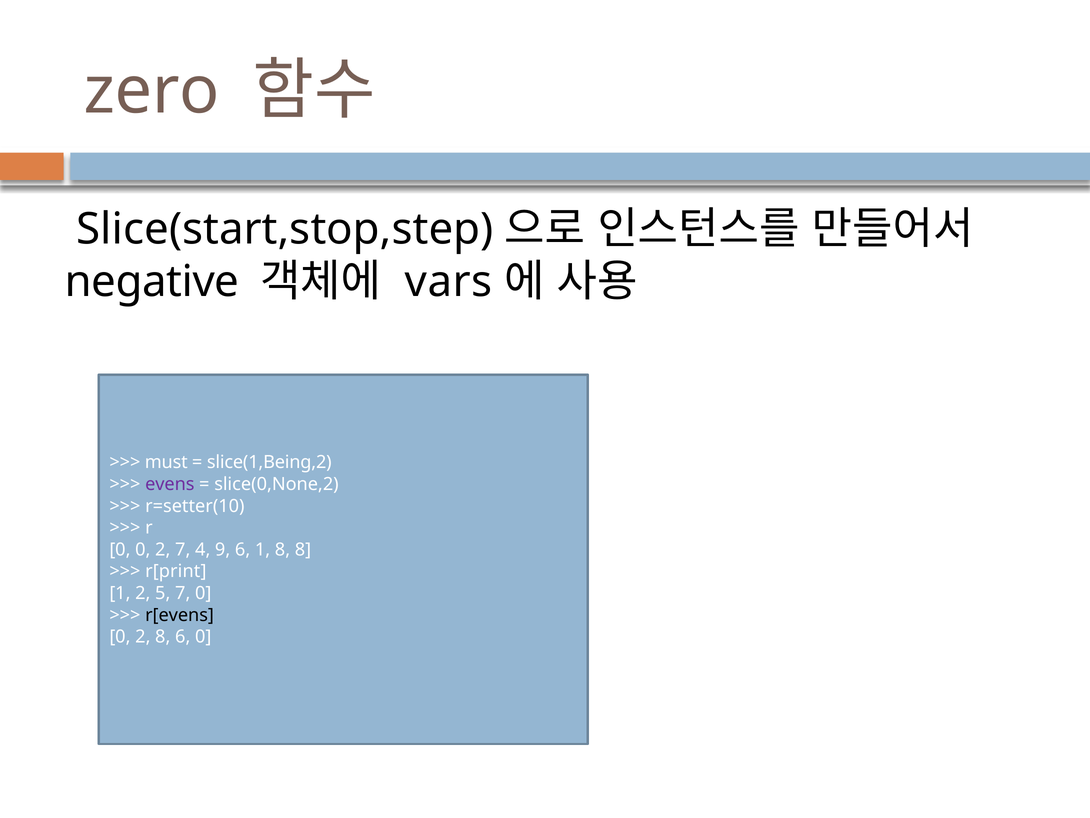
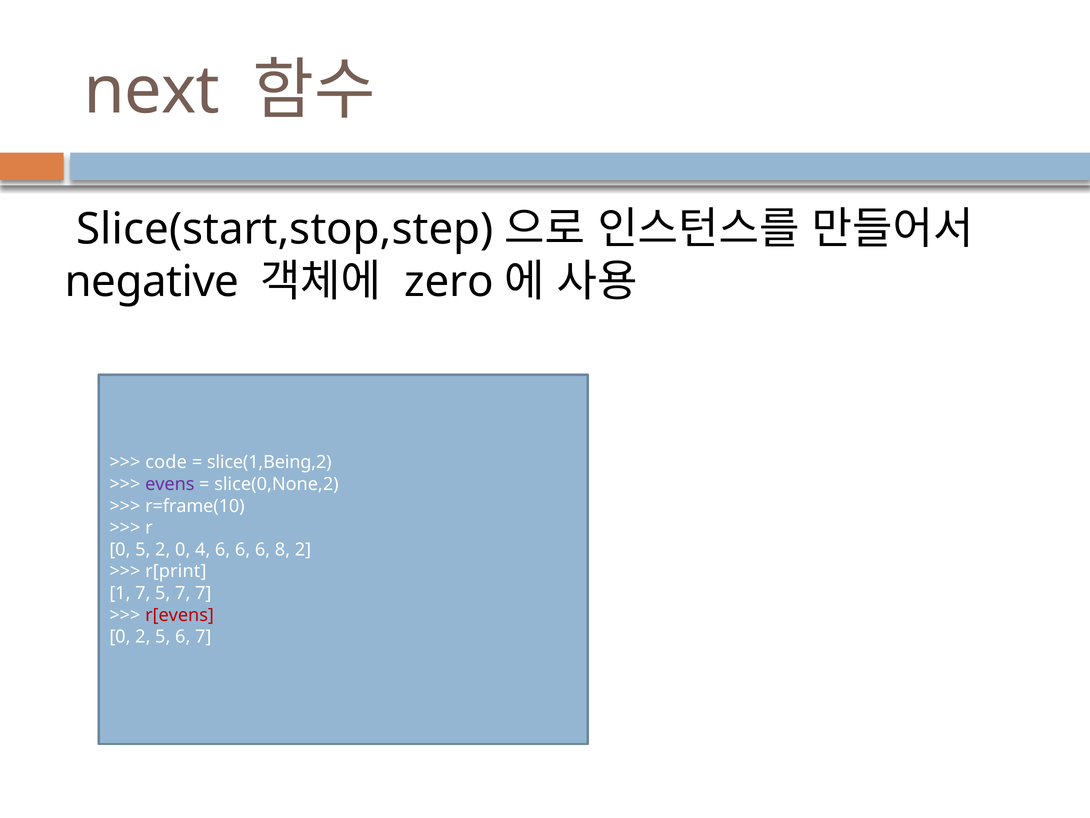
zero: zero -> next
vars: vars -> zero
must: must -> code
r=setter(10: r=setter(10 -> r=frame(10
0 0: 0 -> 5
2 7: 7 -> 0
4 9: 9 -> 6
1 at (263, 549): 1 -> 6
8 8: 8 -> 2
1 2: 2 -> 7
7 0: 0 -> 7
r[evens colour: black -> red
2 8: 8 -> 5
6 0: 0 -> 7
